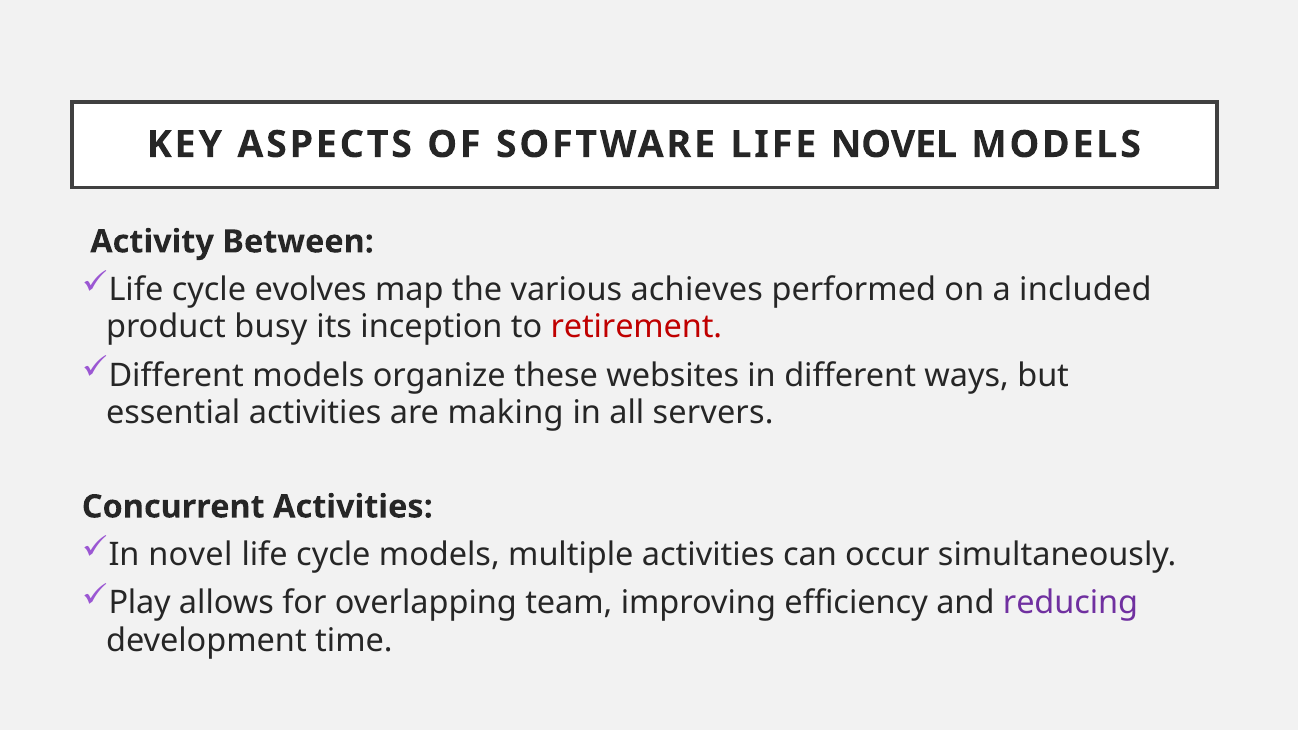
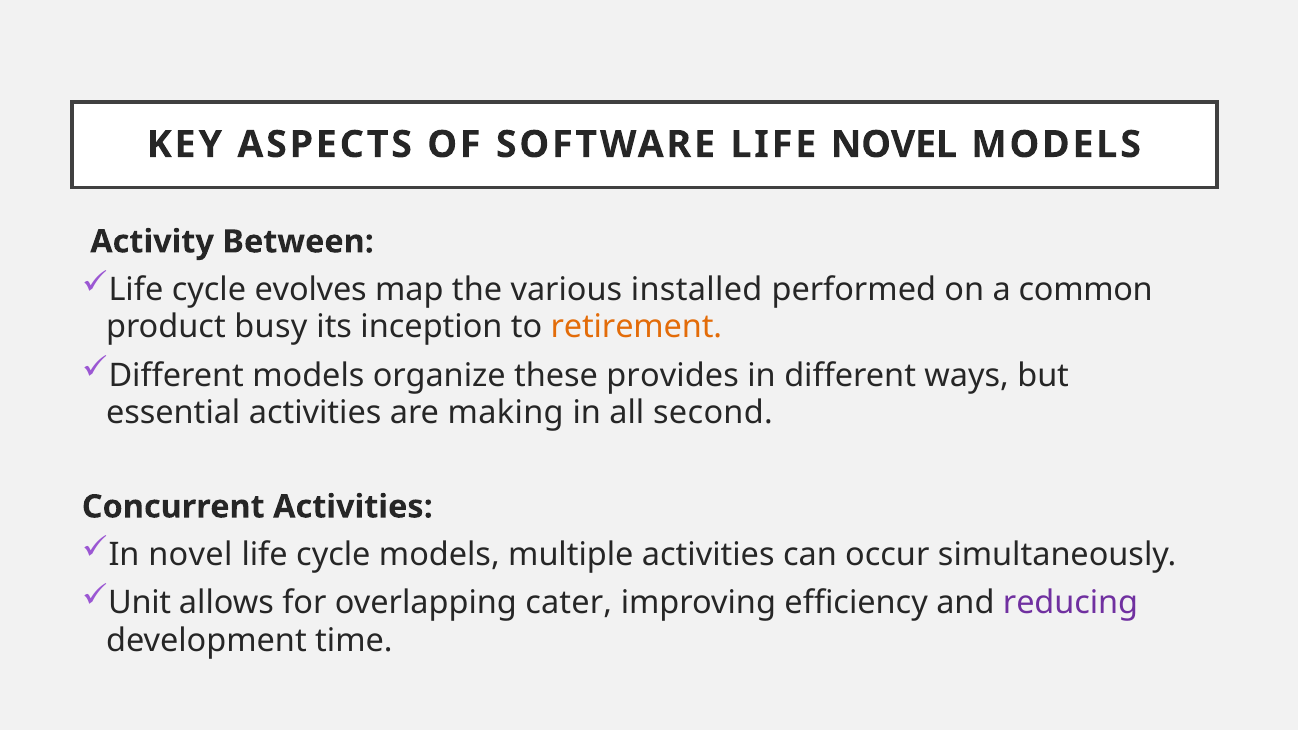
achieves: achieves -> installed
included: included -> common
retirement colour: red -> orange
websites: websites -> provides
servers: servers -> second
Play: Play -> Unit
team: team -> cater
